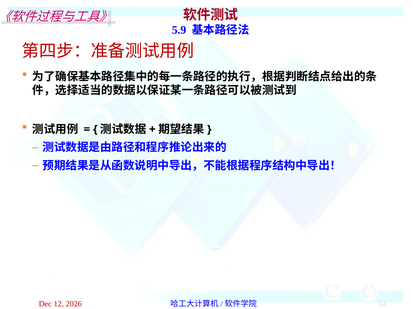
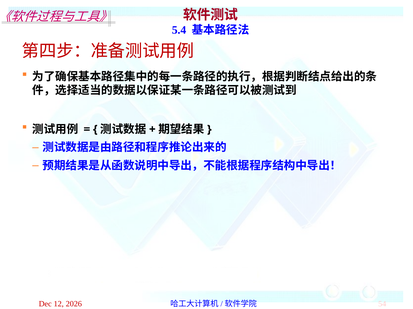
5.9: 5.9 -> 5.4
